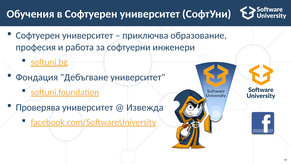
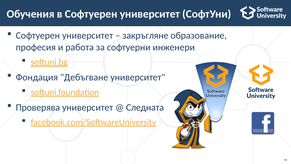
приключва: приключва -> закръгляне
Извежда: Извежда -> Следната
